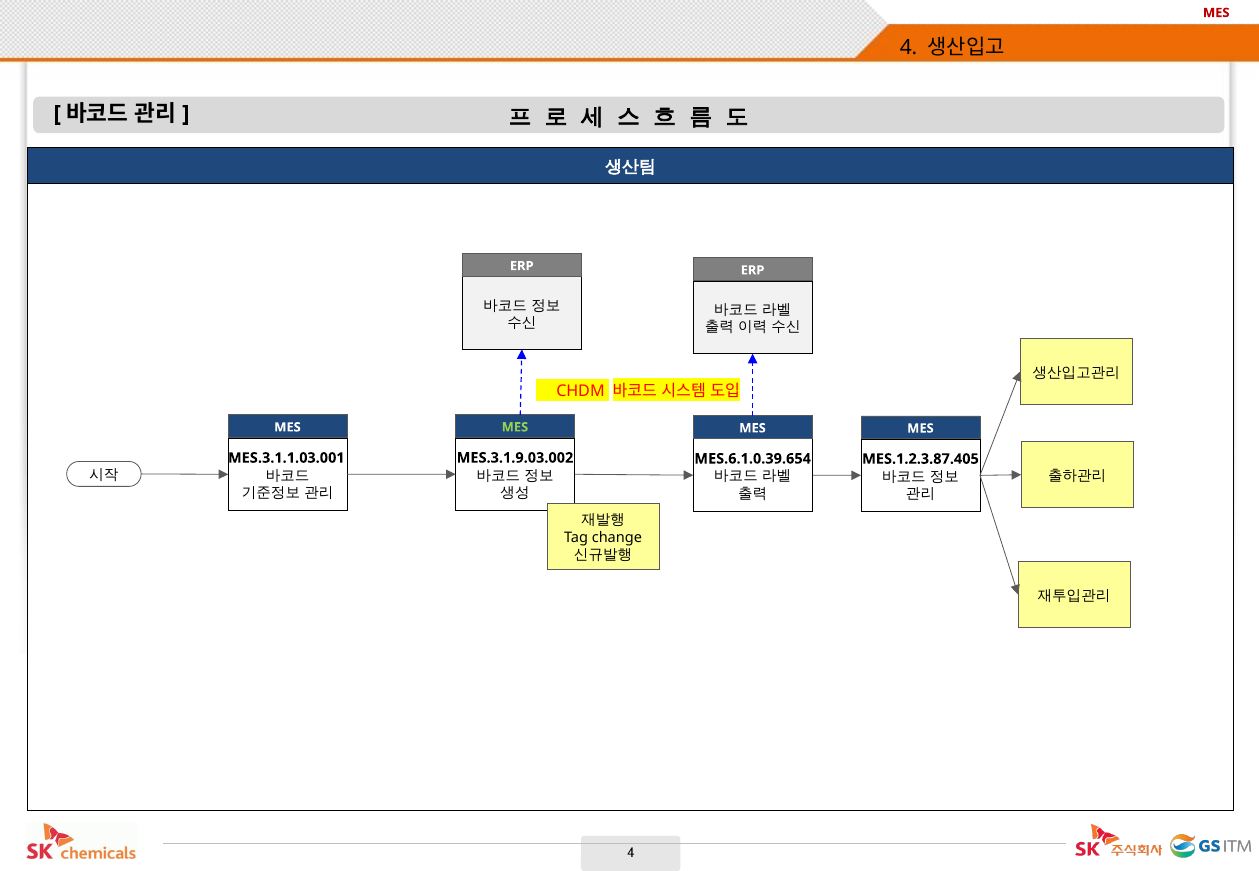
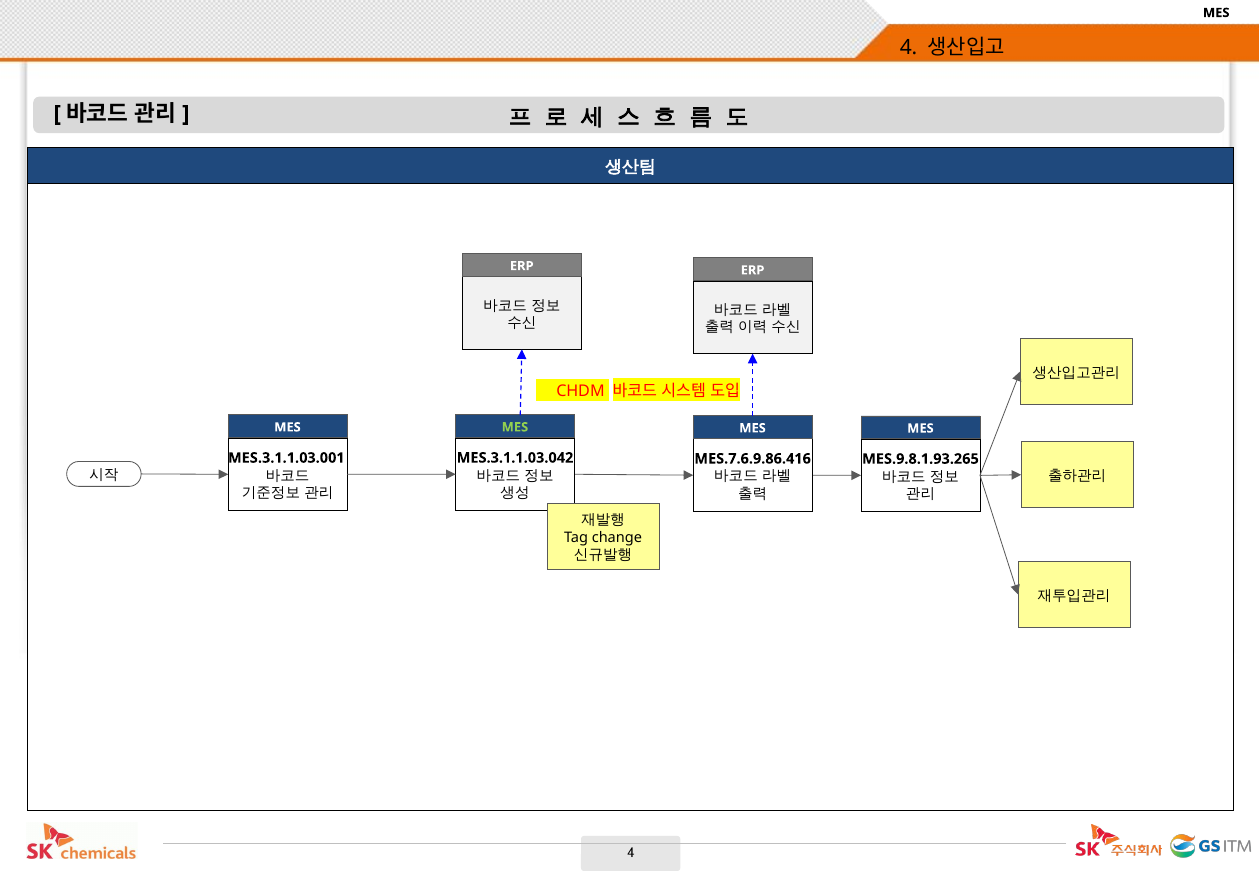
MES at (1216, 13) colour: red -> black
MES.3.1.9.03.002: MES.3.1.9.03.002 -> MES.3.1.1.03.042
MES.6.1.0.39.654: MES.6.1.0.39.654 -> MES.7.6.9.86.416
MES.1.2.3.87.405: MES.1.2.3.87.405 -> MES.9.8.1.93.265
